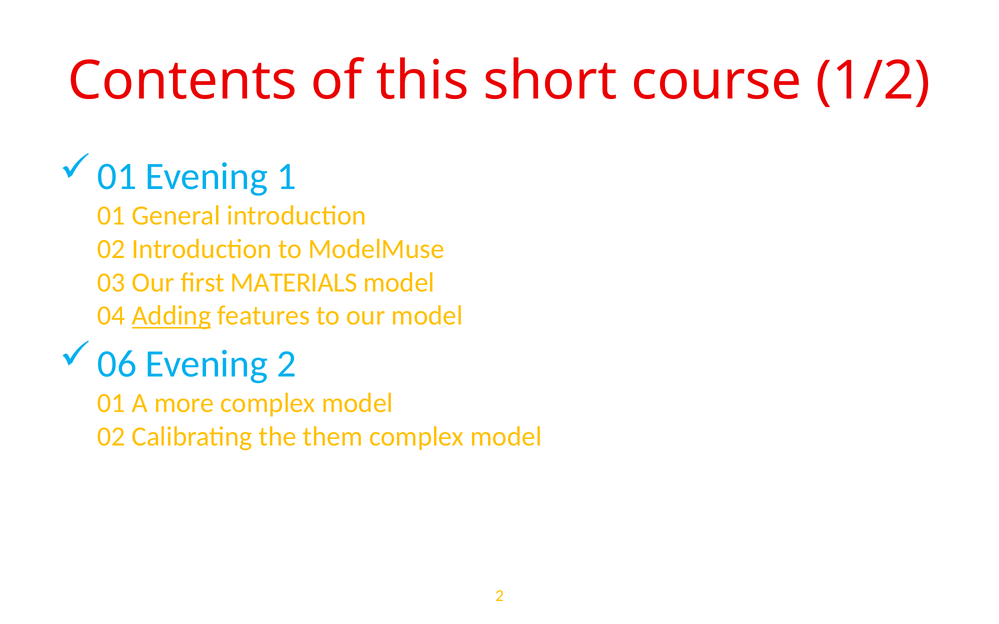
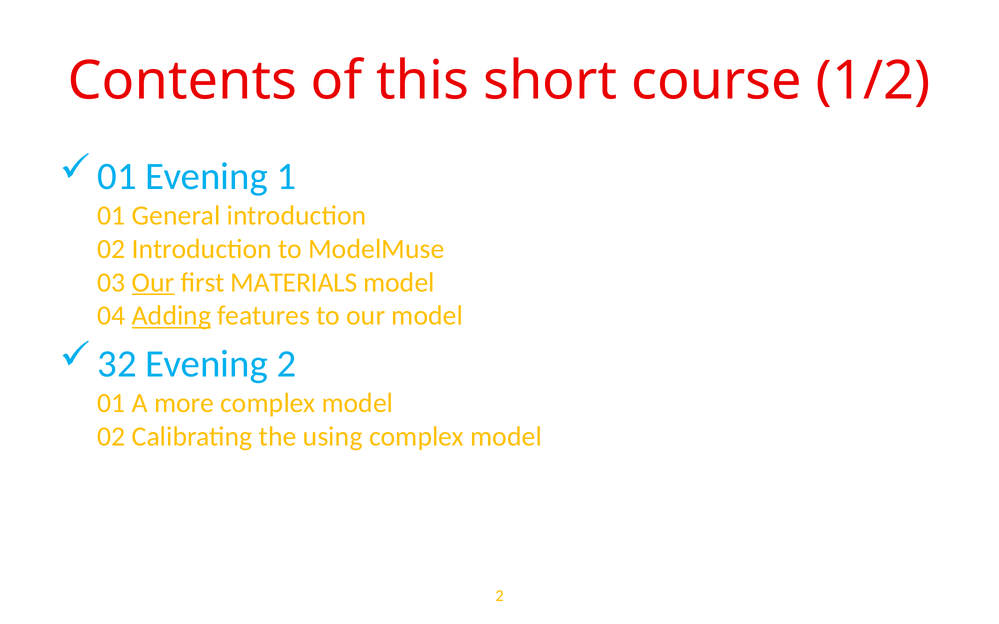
Our at (153, 283) underline: none -> present
06: 06 -> 32
them: them -> using
